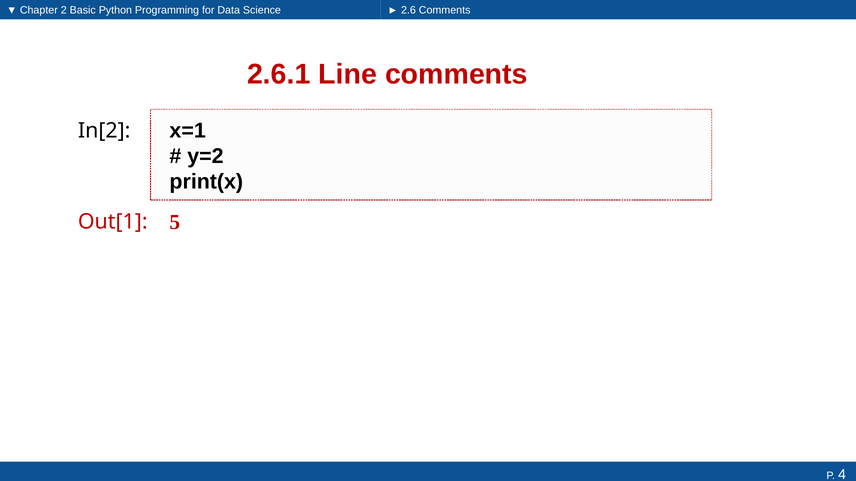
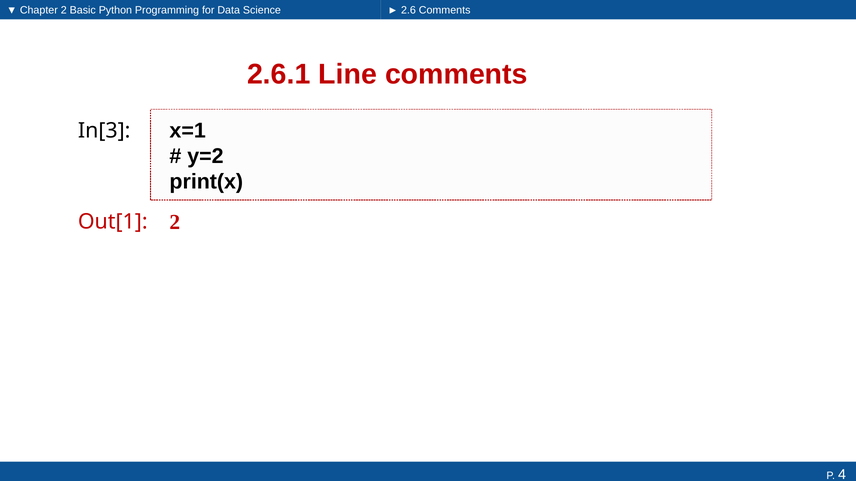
In[2: In[2 -> In[3
Out[1 5: 5 -> 2
